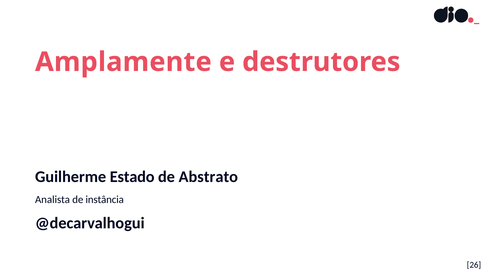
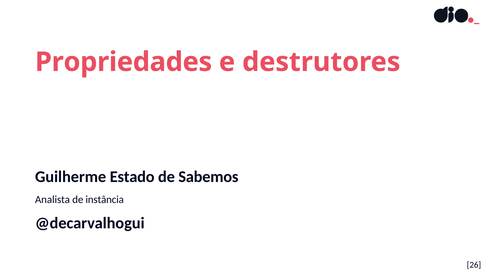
Amplamente: Amplamente -> Propriedades
Abstrato: Abstrato -> Sabemos
